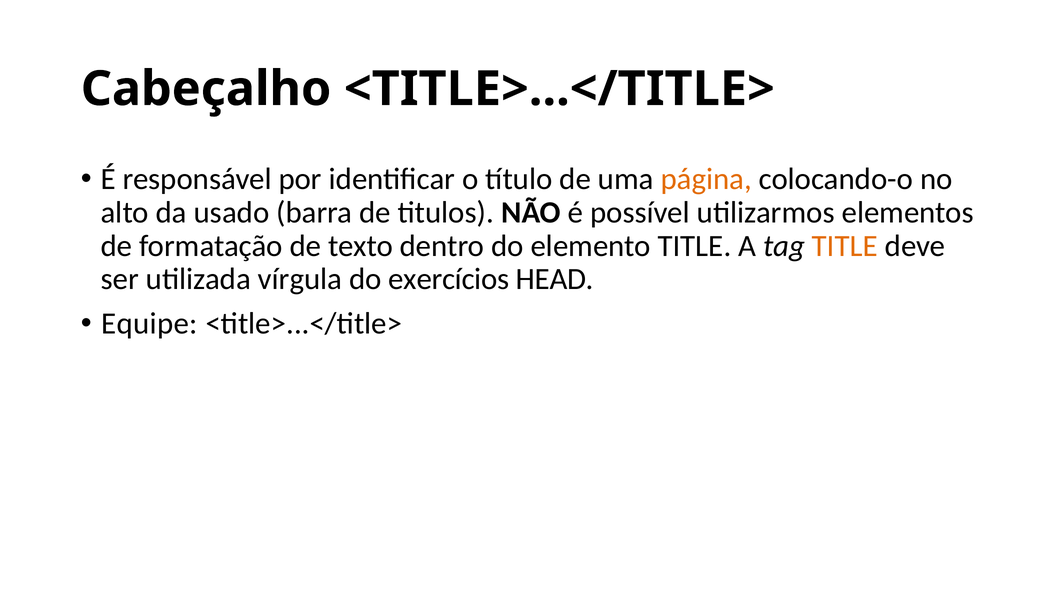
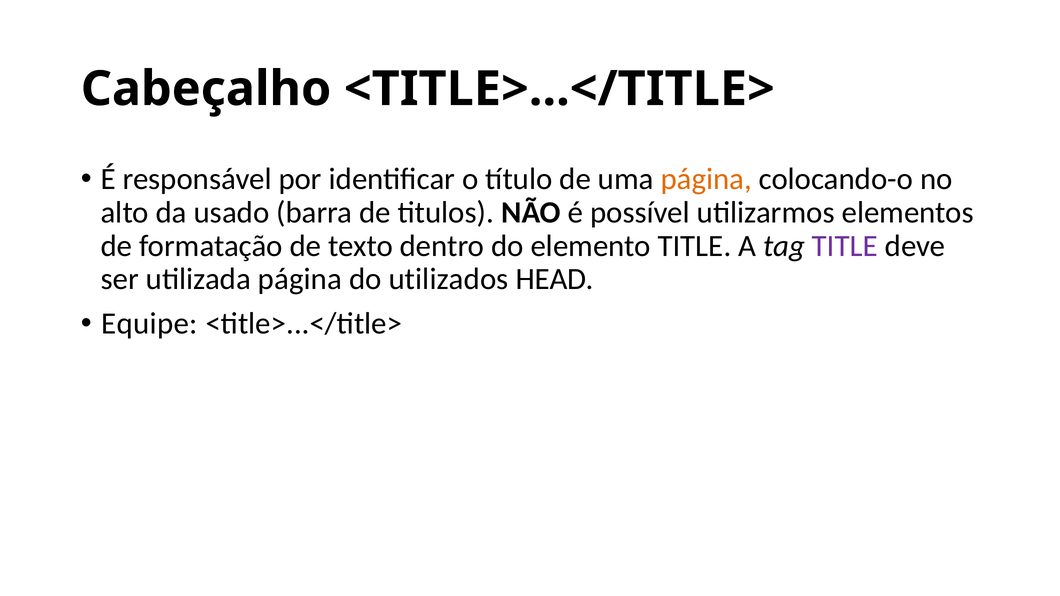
TITLE at (845, 246) colour: orange -> purple
utilizada vírgula: vírgula -> página
exercícios: exercícios -> utilizados
